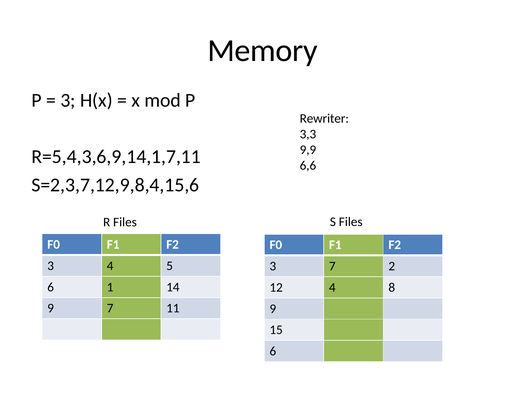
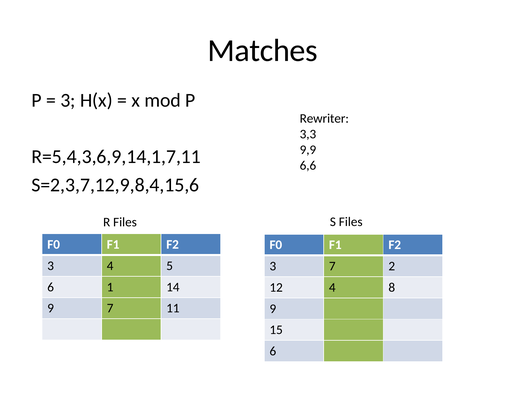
Memory: Memory -> Matches
